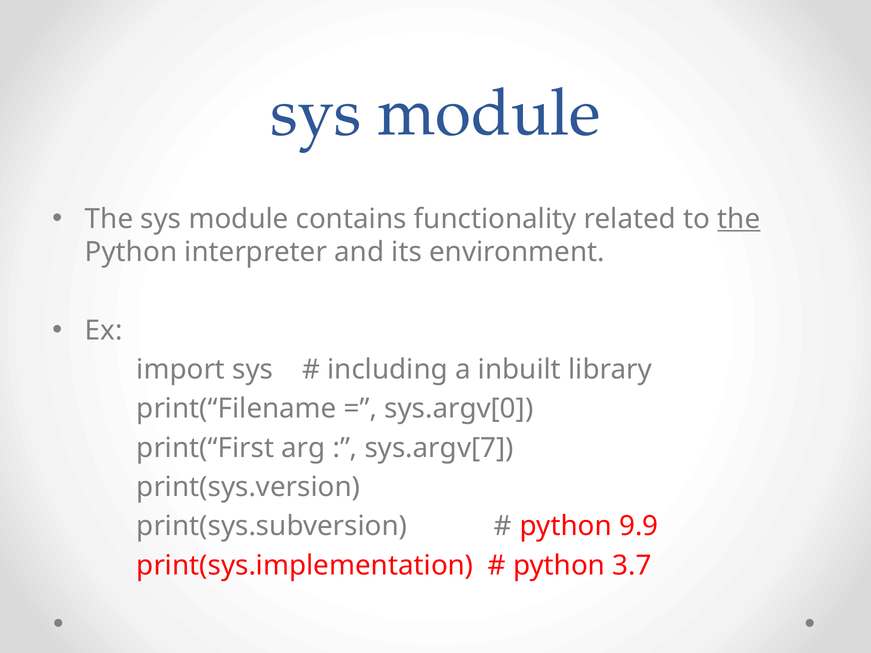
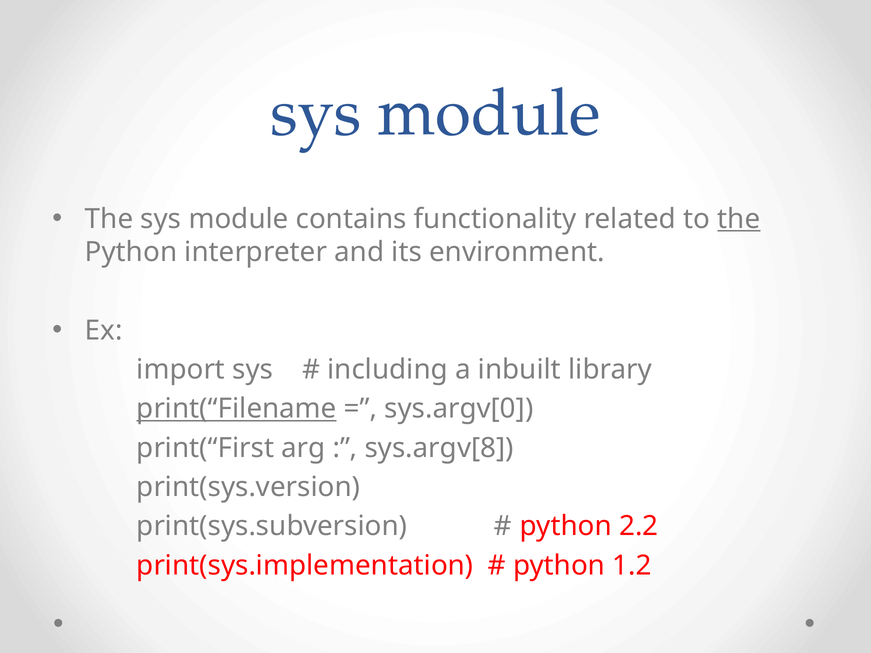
print(“Filename underline: none -> present
sys.argv[7: sys.argv[7 -> sys.argv[8
9.9: 9.9 -> 2.2
3.7: 3.7 -> 1.2
